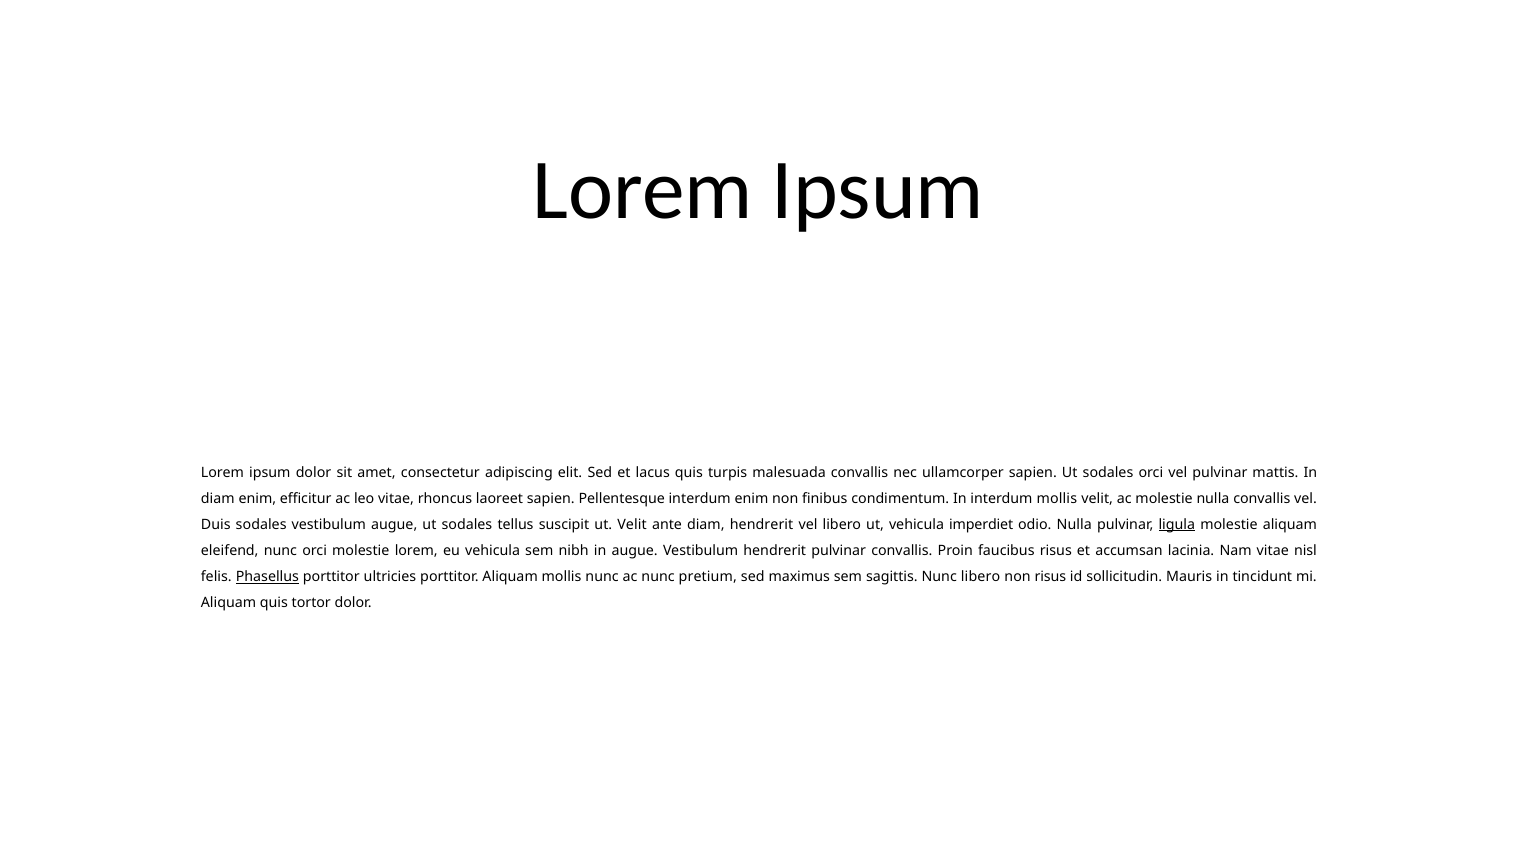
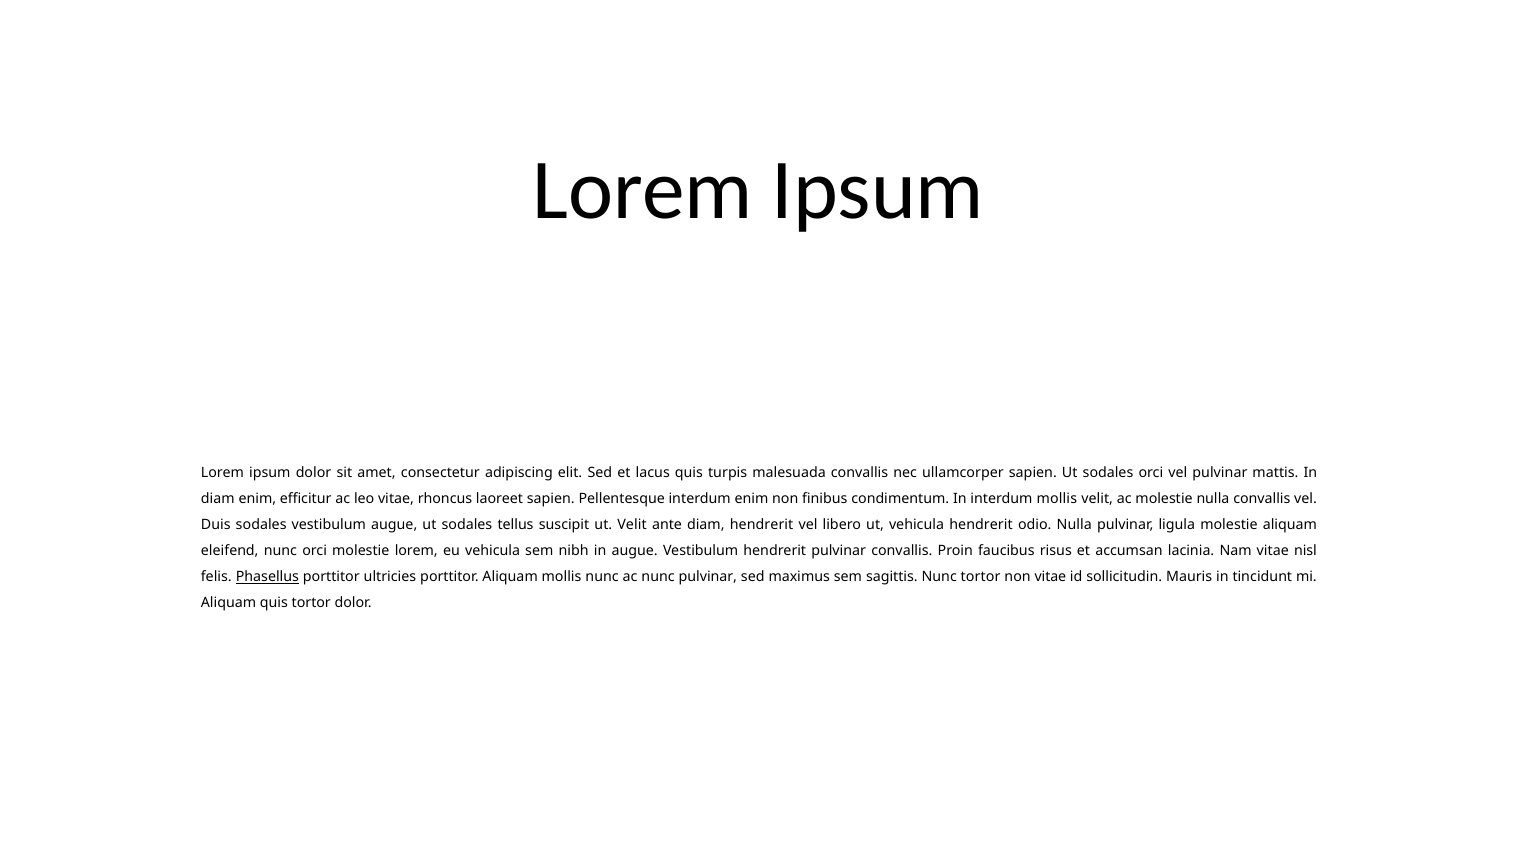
vehicula imperdiet: imperdiet -> hendrerit
ligula underline: present -> none
nunc pretium: pretium -> pulvinar
Nunc libero: libero -> tortor
non risus: risus -> vitae
